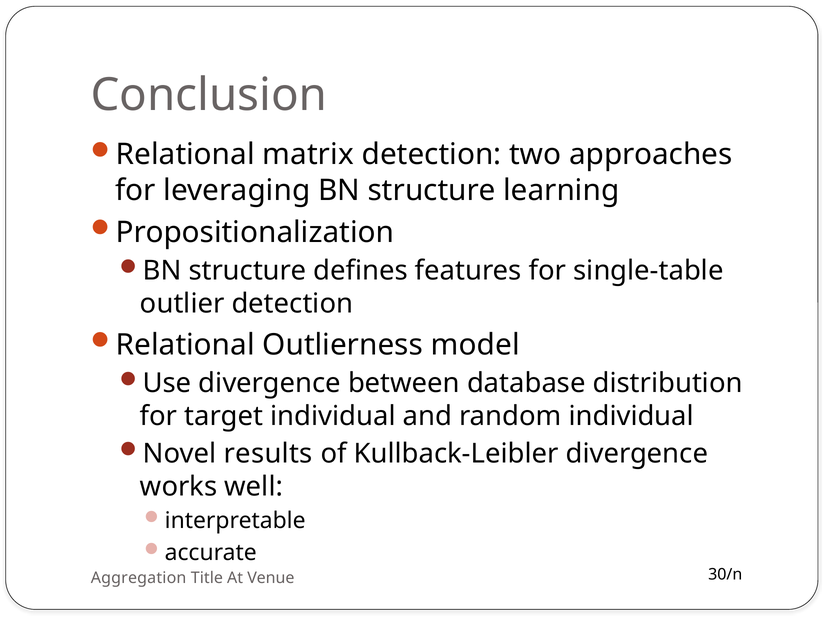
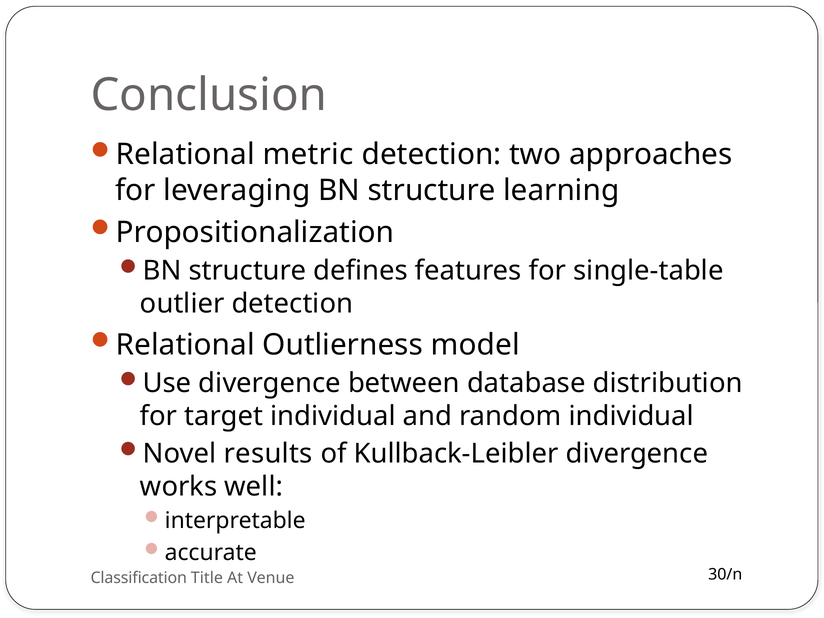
matrix: matrix -> metric
Aggregation: Aggregation -> Classification
